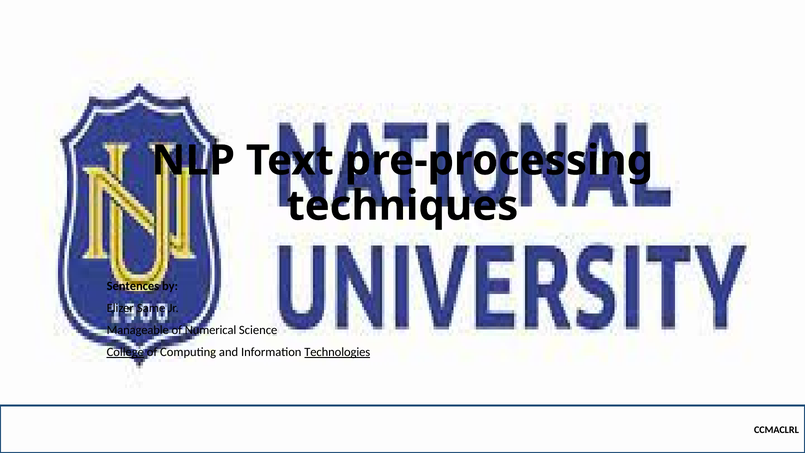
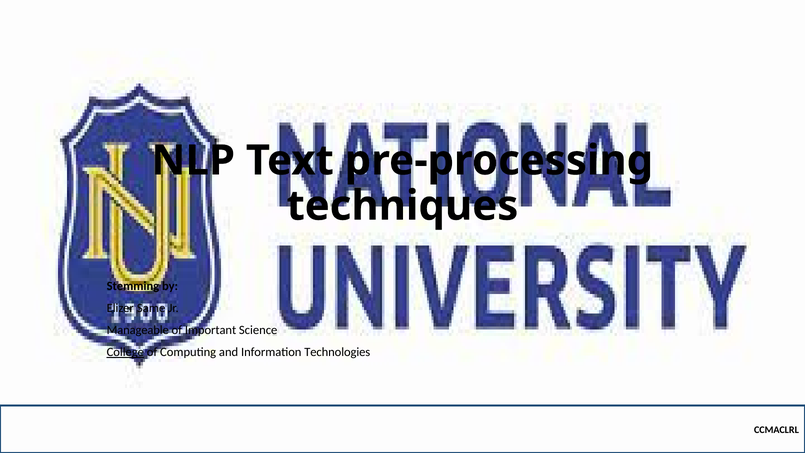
Sentences: Sentences -> Stemming
Numerical: Numerical -> Important
Technologies underline: present -> none
